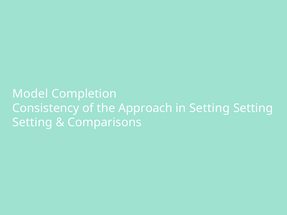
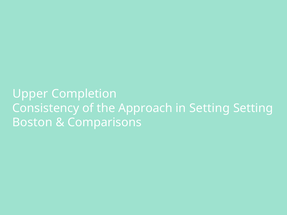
Model: Model -> Upper
Setting at (32, 123): Setting -> Boston
